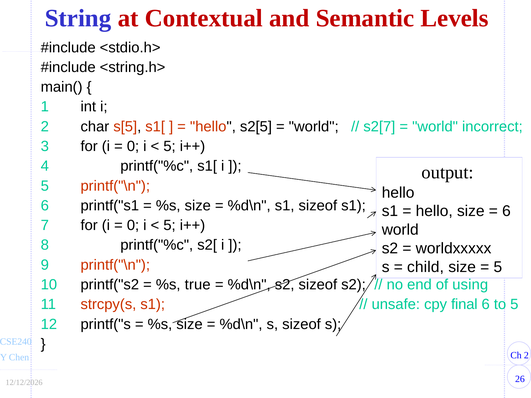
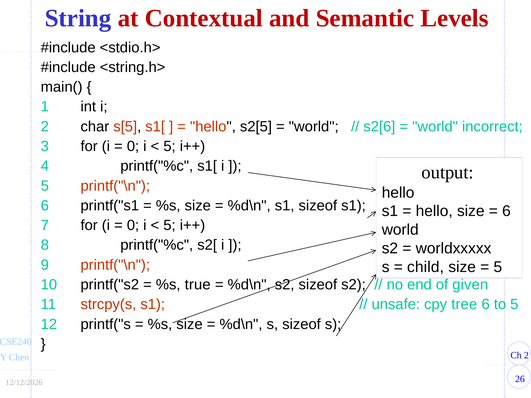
s2[7: s2[7 -> s2[6
using: using -> given
final: final -> tree
